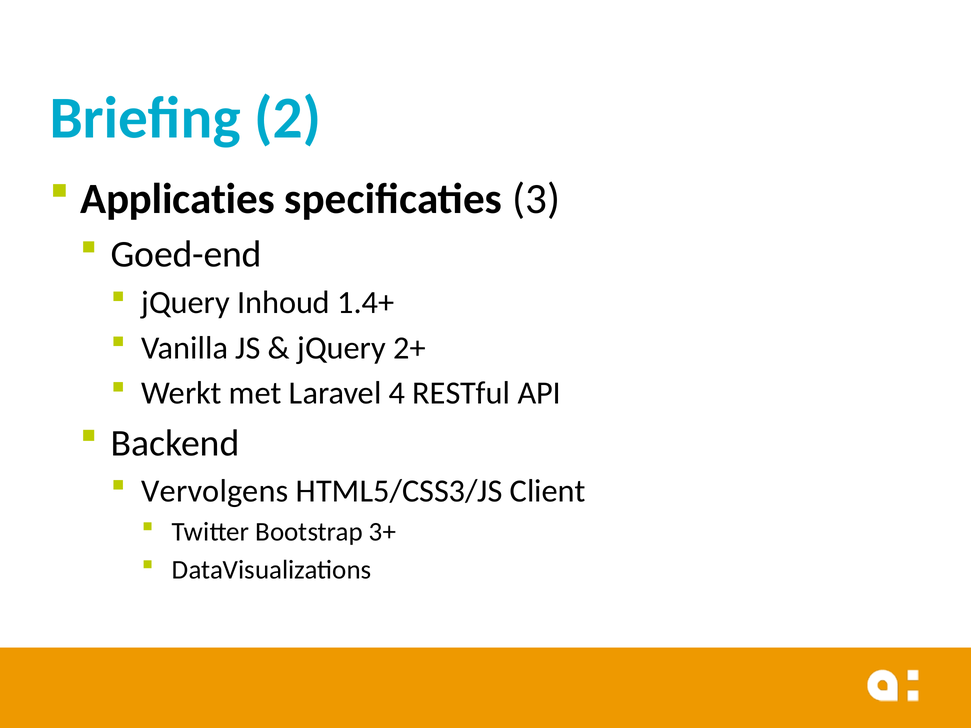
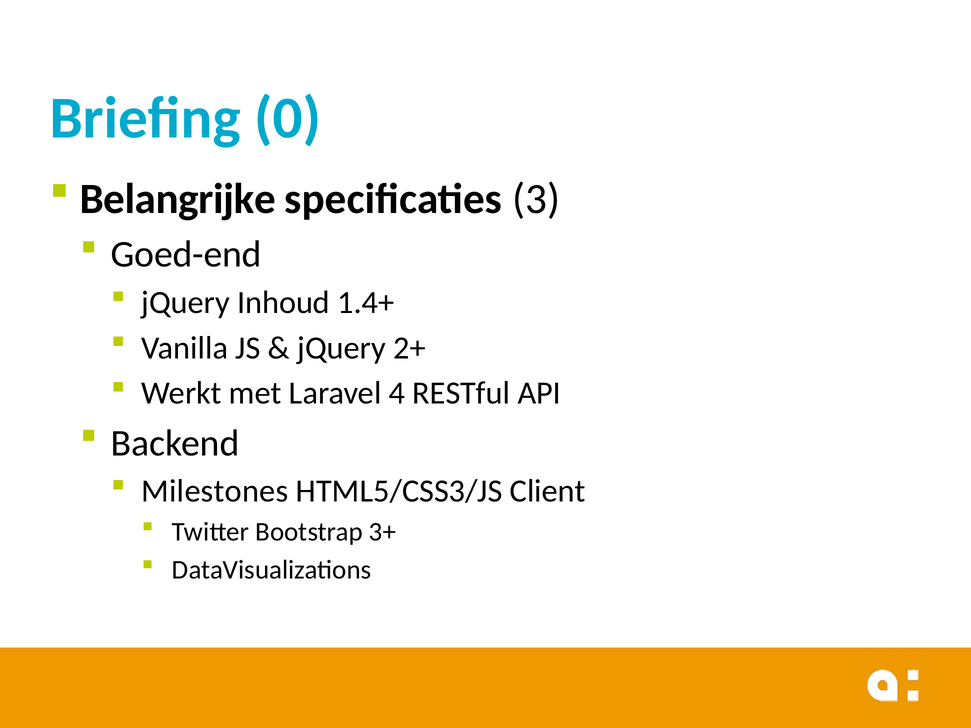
2: 2 -> 0
Applicaties: Applicaties -> Belangrijke
Vervolgens: Vervolgens -> Milestones
